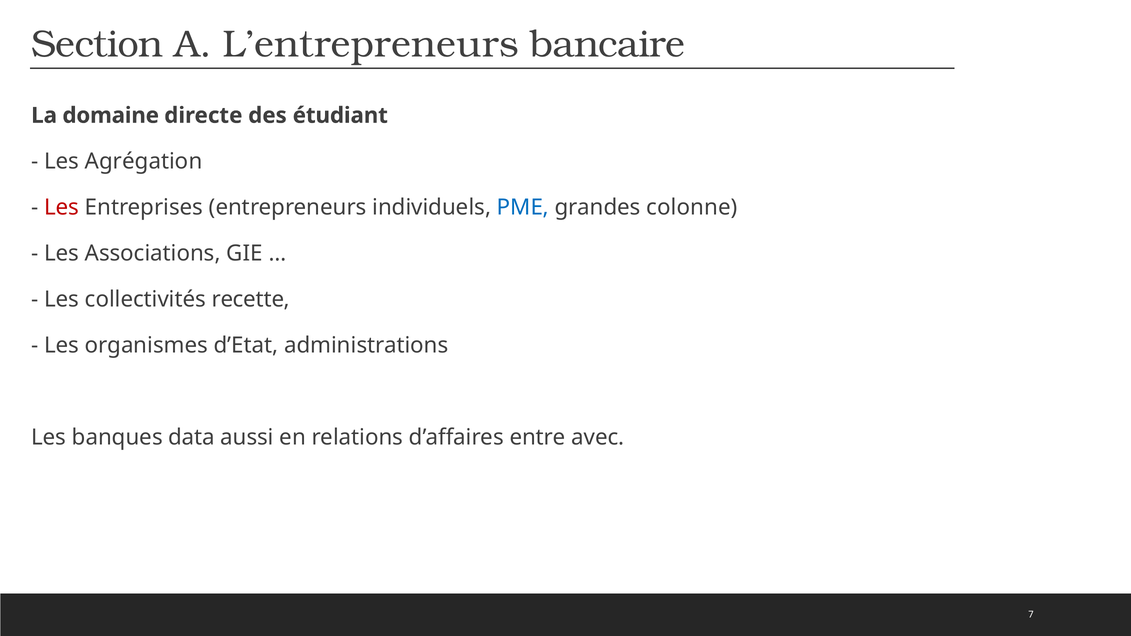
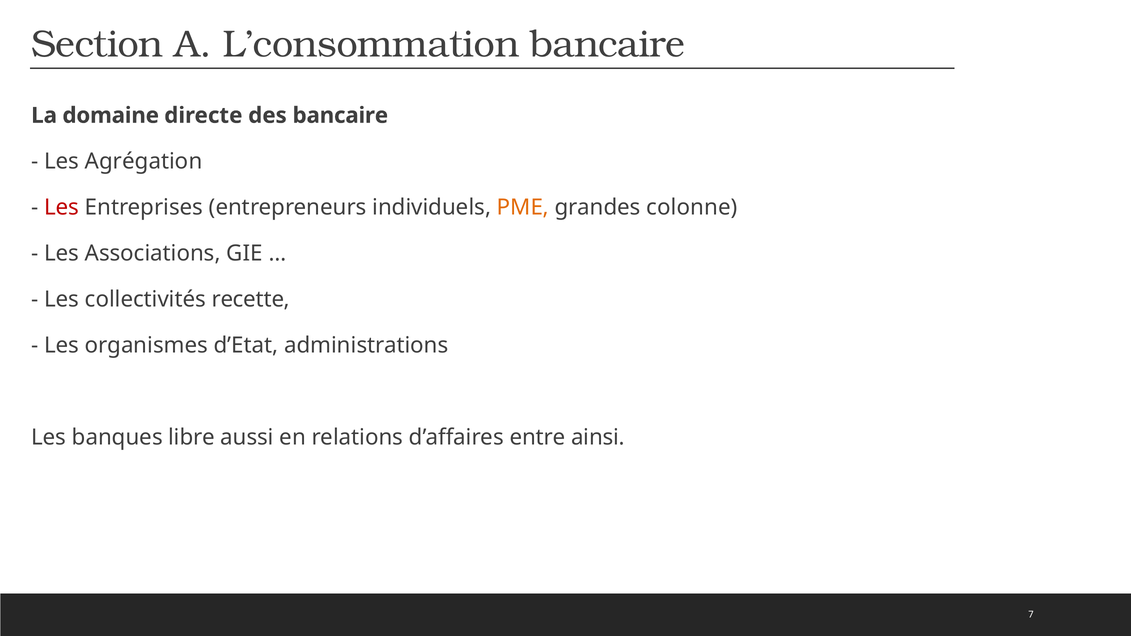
L’entrepreneurs: L’entrepreneurs -> L’consommation
des étudiant: étudiant -> bancaire
PME colour: blue -> orange
data: data -> libre
avec: avec -> ainsi
